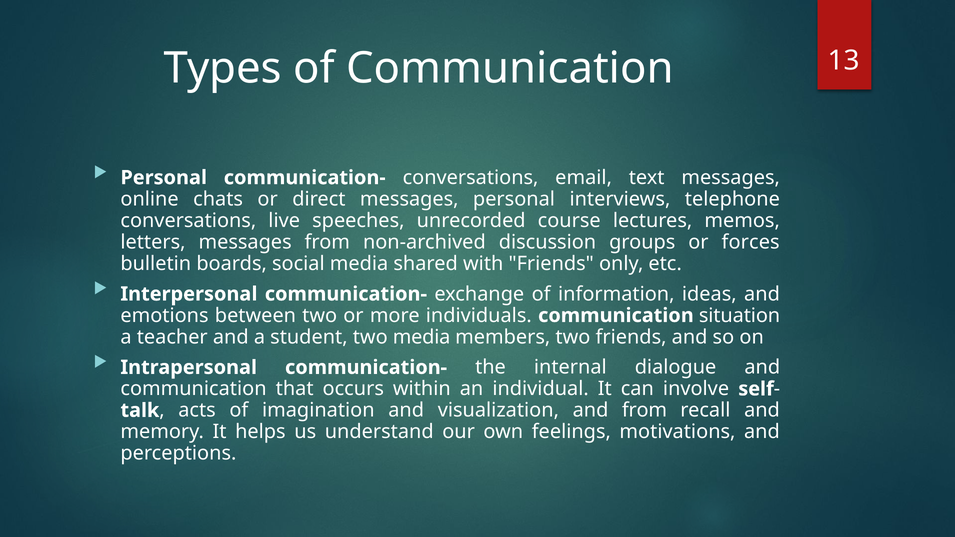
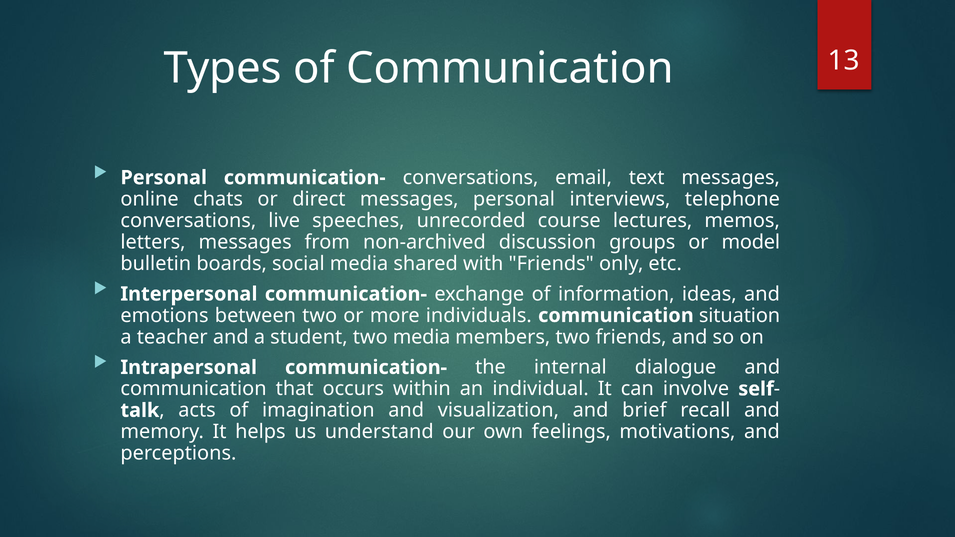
forces: forces -> model
and from: from -> brief
